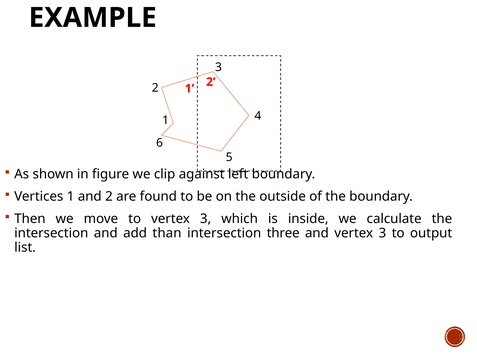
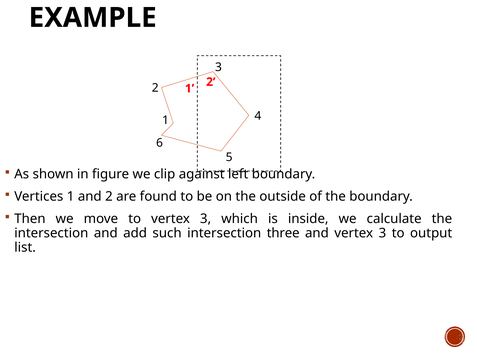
than: than -> such
